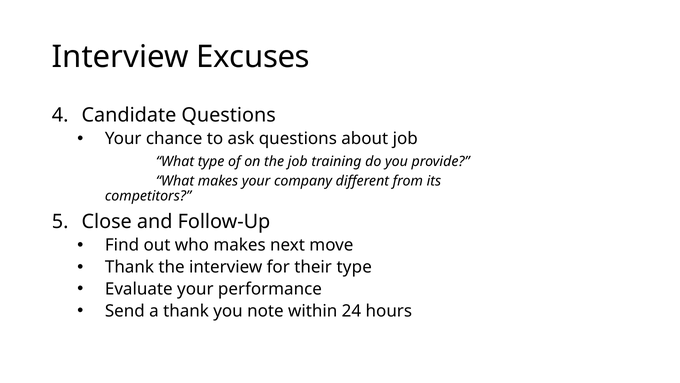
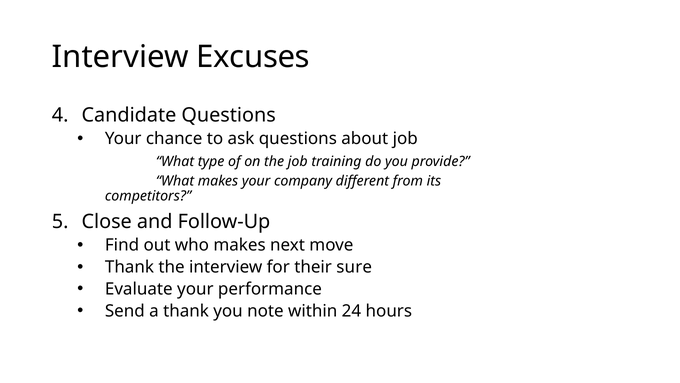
their type: type -> sure
